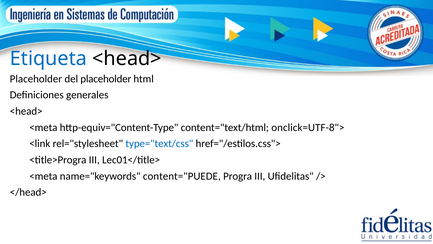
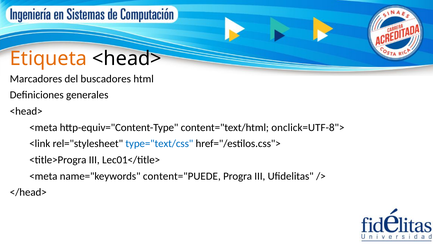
Etiqueta colour: blue -> orange
Placeholder at (36, 79): Placeholder -> Marcadores
del placeholder: placeholder -> buscadores
